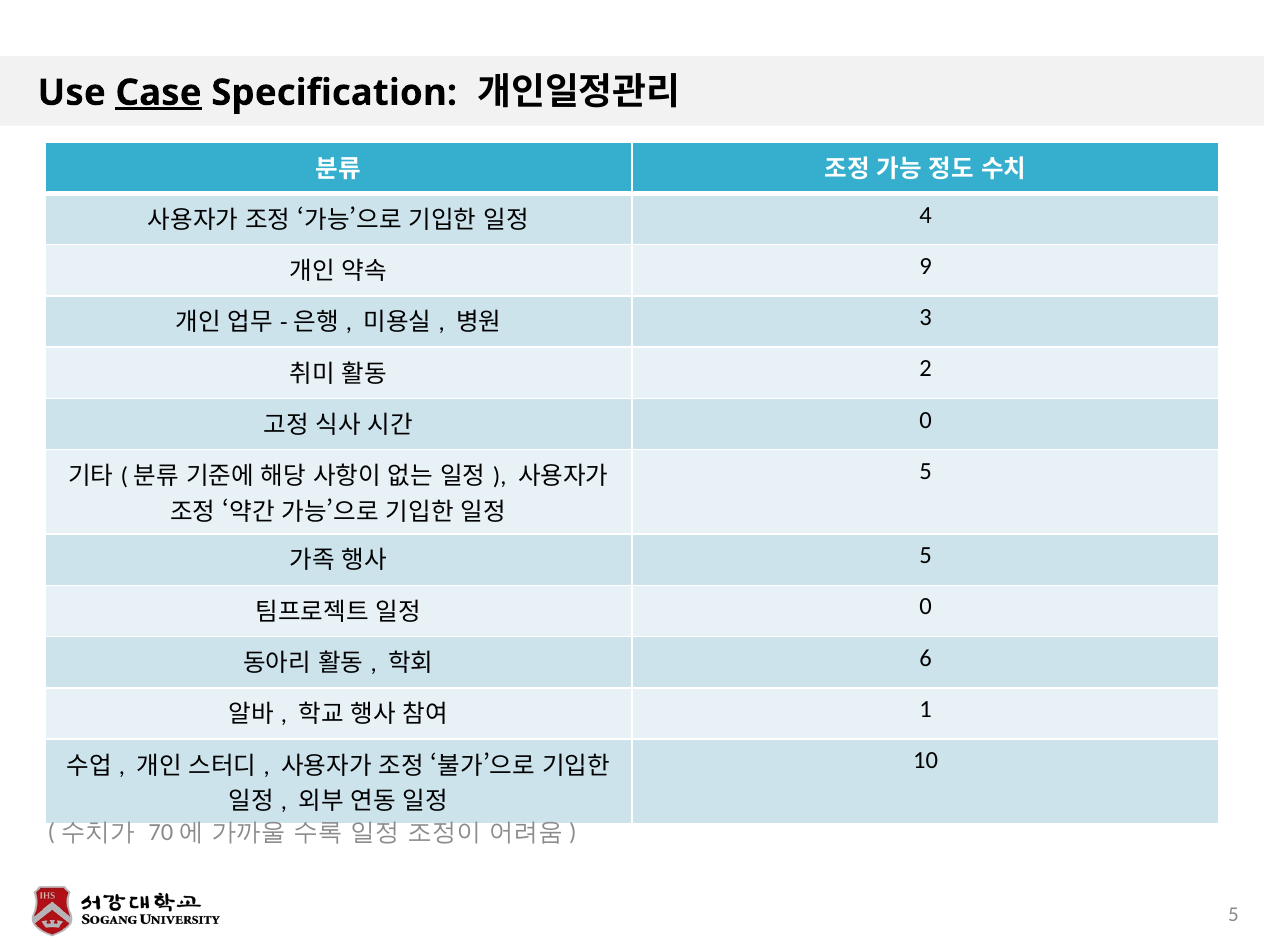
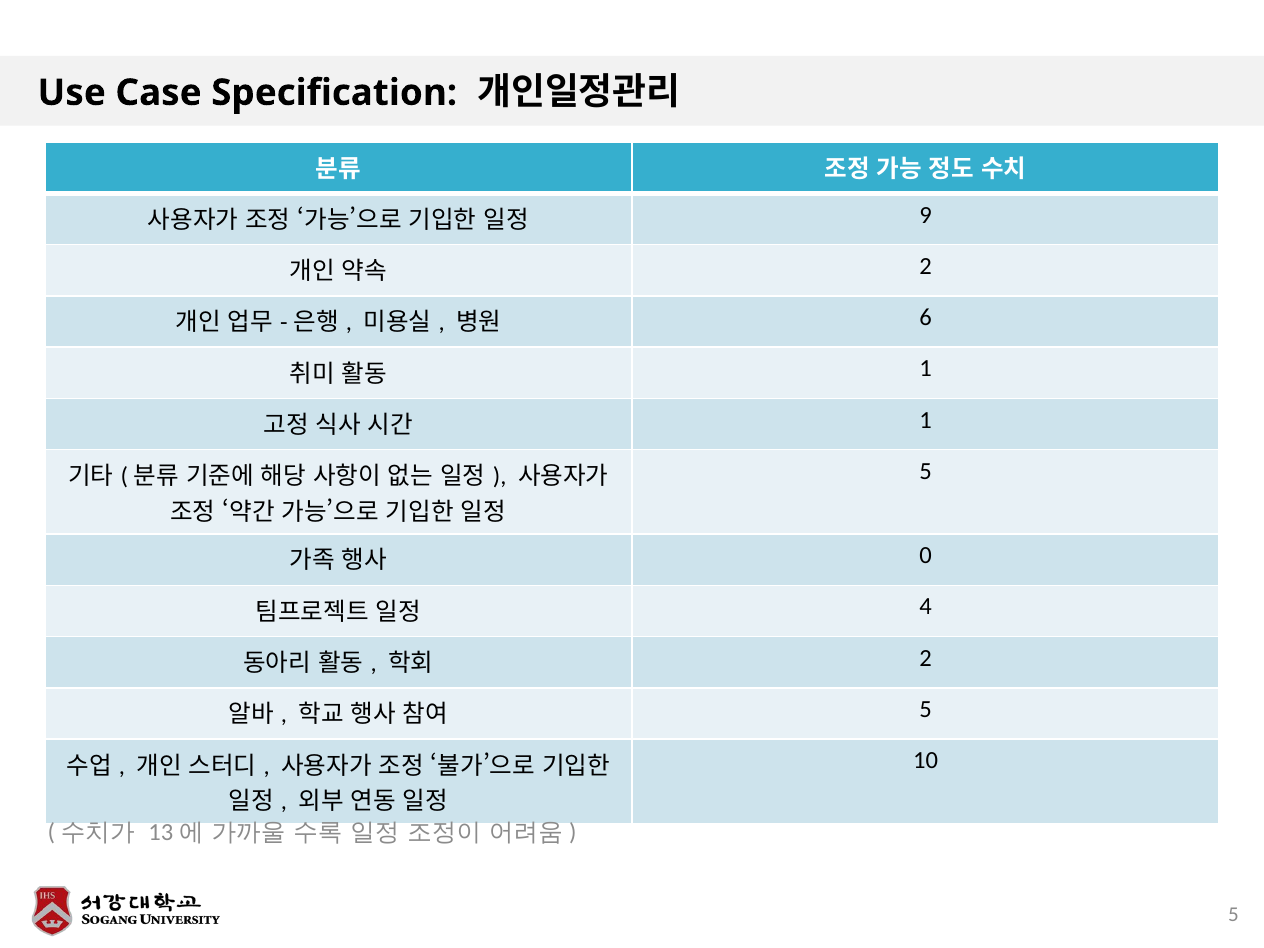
Case underline: present -> none
4: 4 -> 9
9 at (926, 266): 9 -> 2
3: 3 -> 6
2 at (926, 369): 2 -> 1
0 at (926, 420): 0 -> 1
5 at (926, 556): 5 -> 0
0 at (926, 607): 0 -> 4
6 at (926, 658): 6 -> 2
1 at (926, 709): 1 -> 5
70: 70 -> 13
